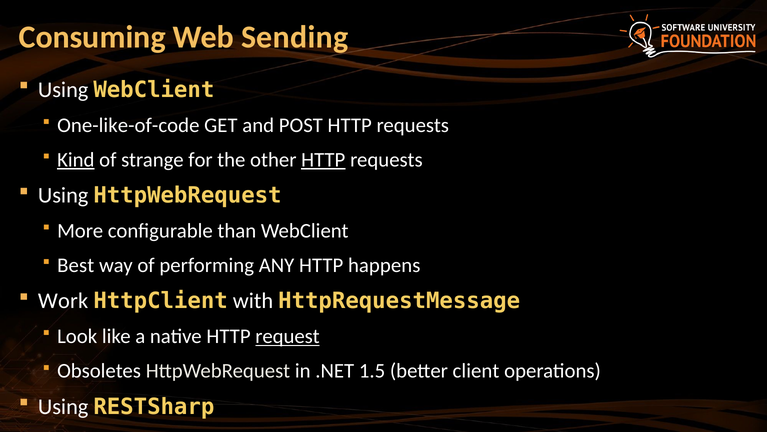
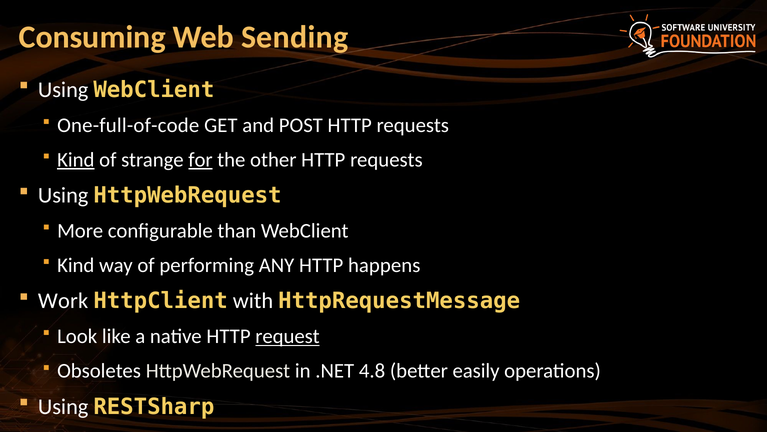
One-like-of-code: One-like-of-code -> One-full-of-code
for underline: none -> present
HTTP at (323, 160) underline: present -> none
Best at (76, 265): Best -> Kind
1.5: 1.5 -> 4.8
client: client -> easily
